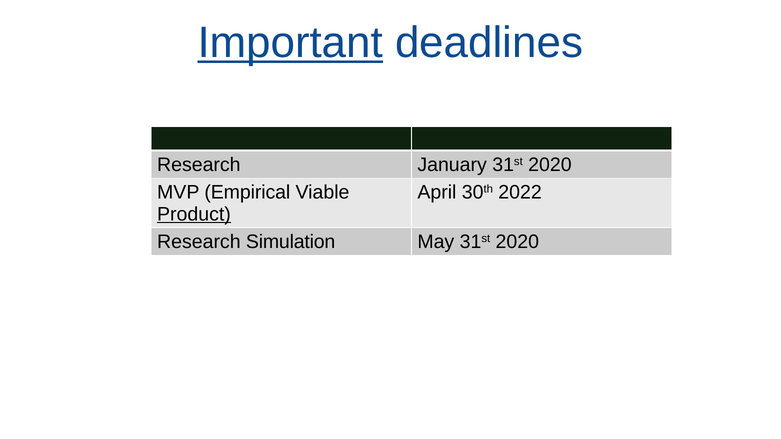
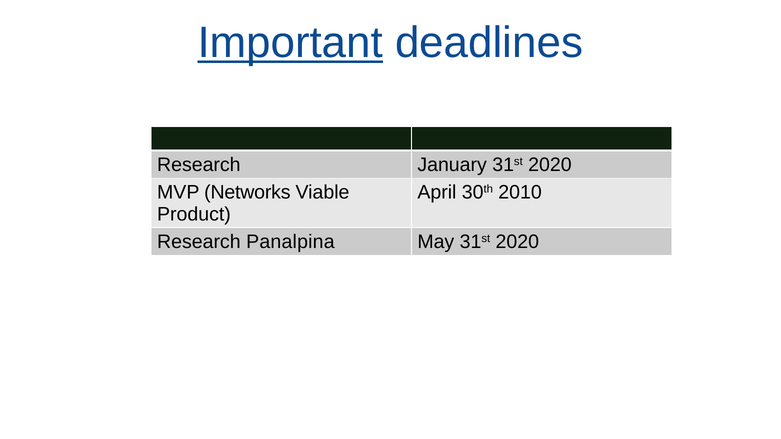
Empirical: Empirical -> Networks
2022: 2022 -> 2010
Product underline: present -> none
Simulation: Simulation -> Panalpina
